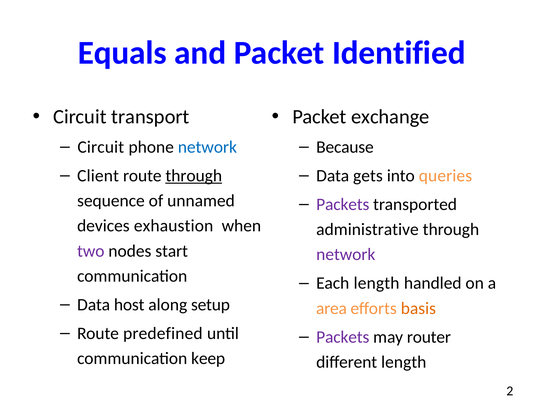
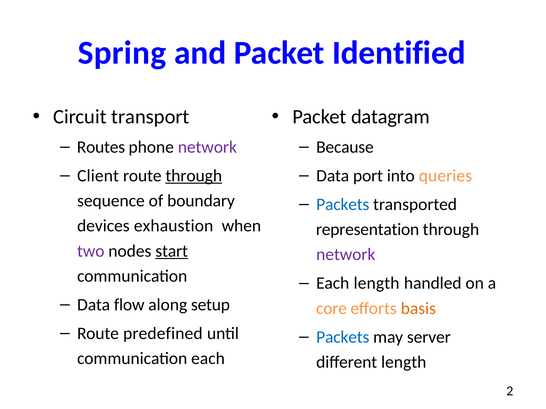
Equals: Equals -> Spring
exchange: exchange -> datagram
Circuit at (101, 147): Circuit -> Routes
network at (207, 147) colour: blue -> purple
gets: gets -> port
unnamed: unnamed -> boundary
Packets at (343, 205) colour: purple -> blue
administrative: administrative -> representation
start underline: none -> present
host: host -> flow
area: area -> core
Packets at (343, 337) colour: purple -> blue
router: router -> server
communication keep: keep -> each
